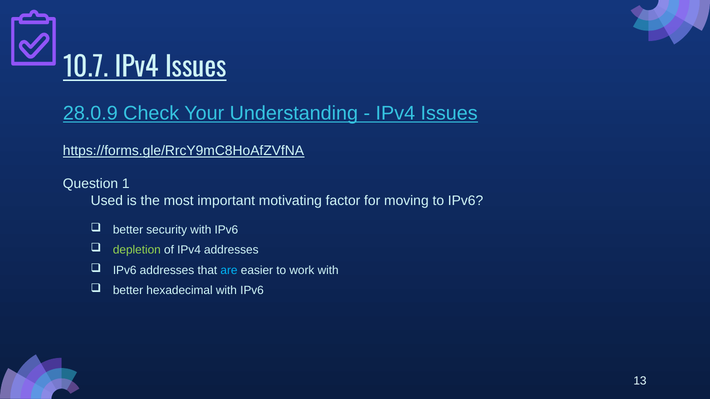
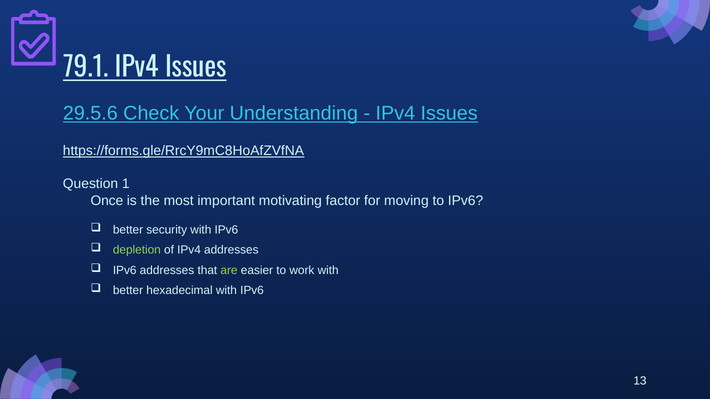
10.7: 10.7 -> 79.1
28.0.9: 28.0.9 -> 29.5.6
Used: Used -> Once
are colour: light blue -> light green
